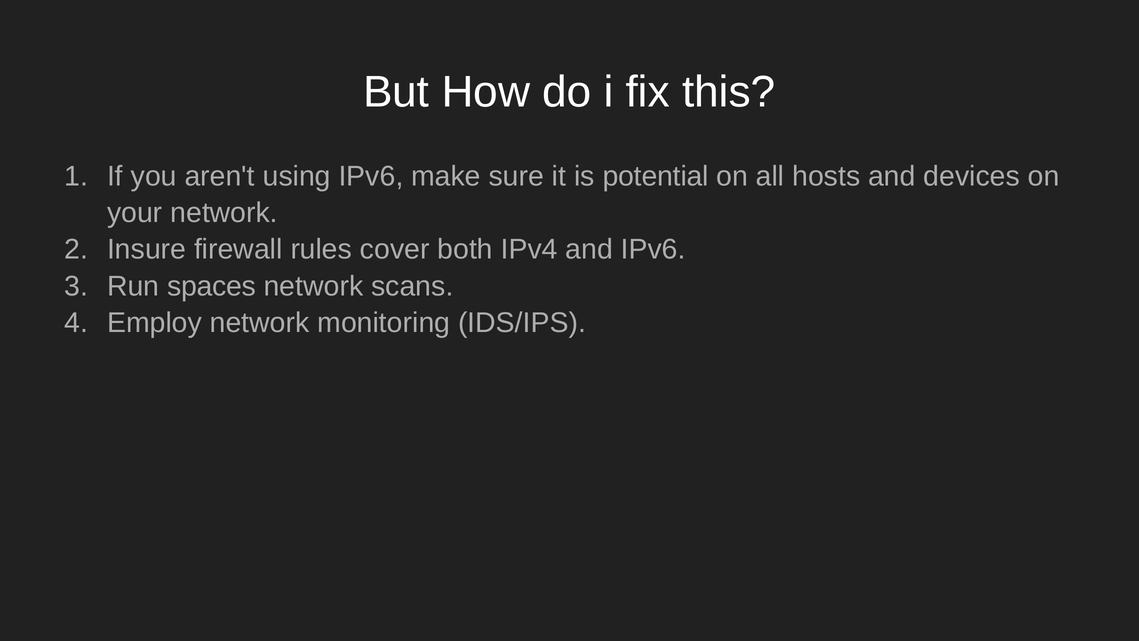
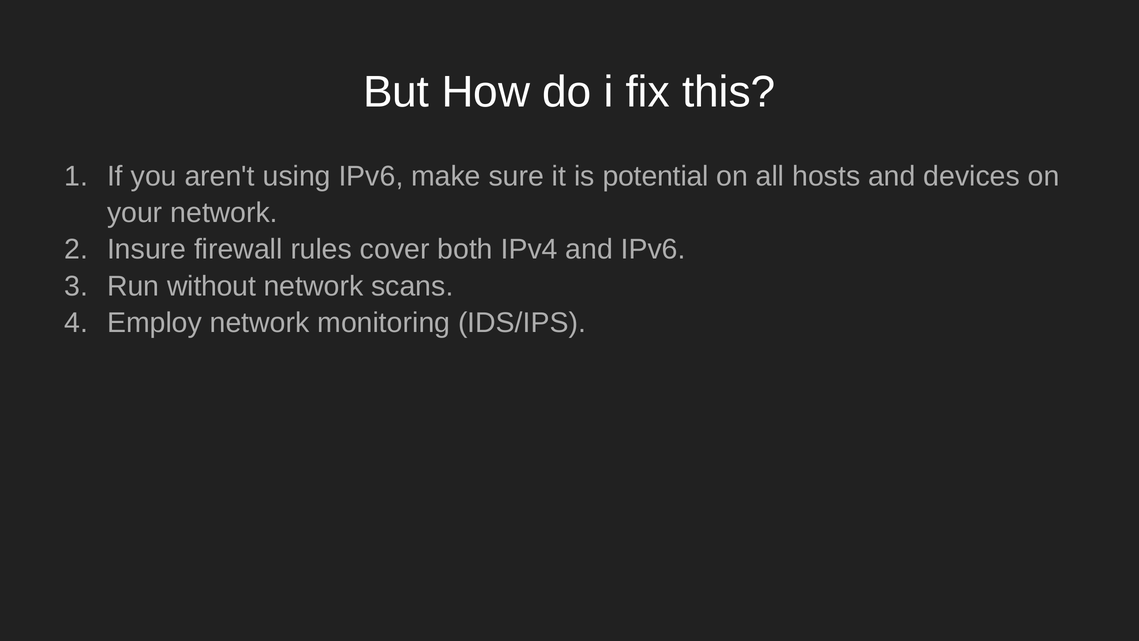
spaces: spaces -> without
